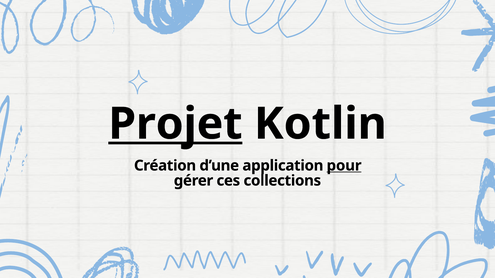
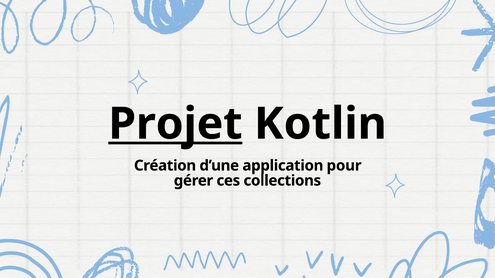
pour underline: present -> none
